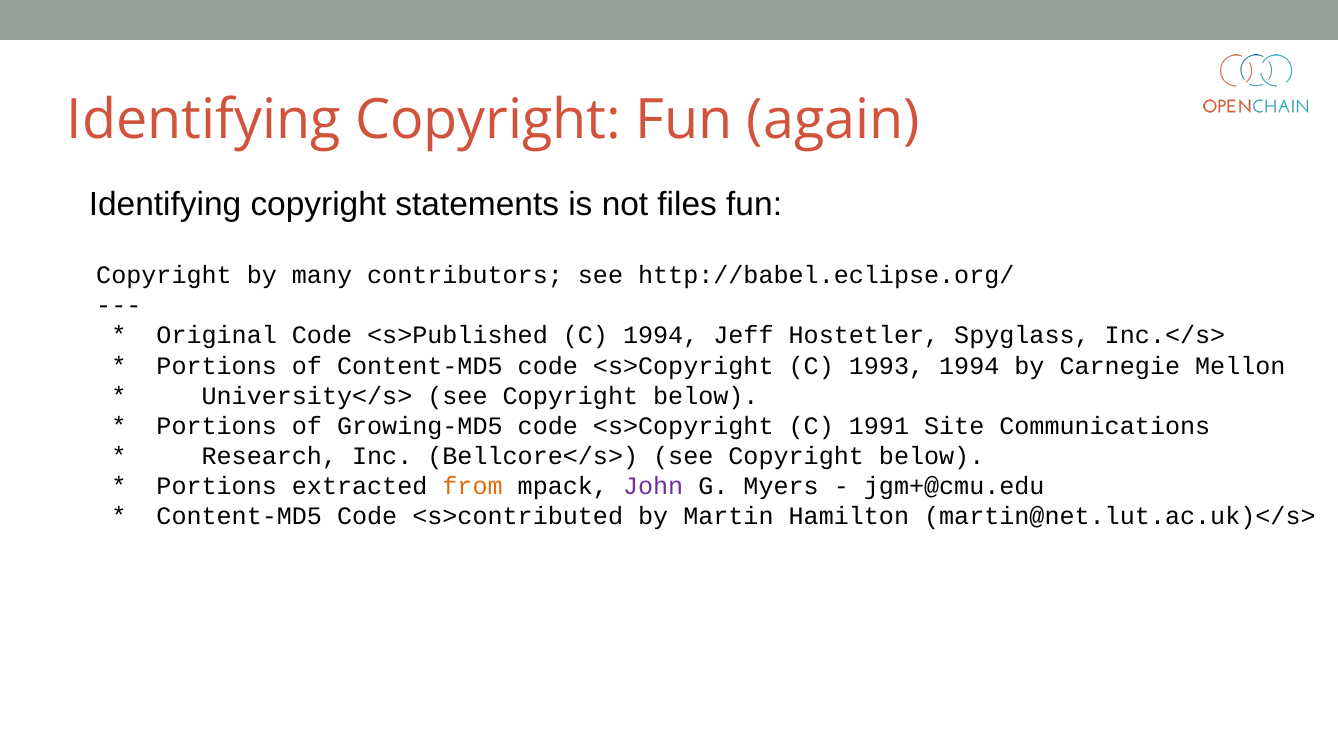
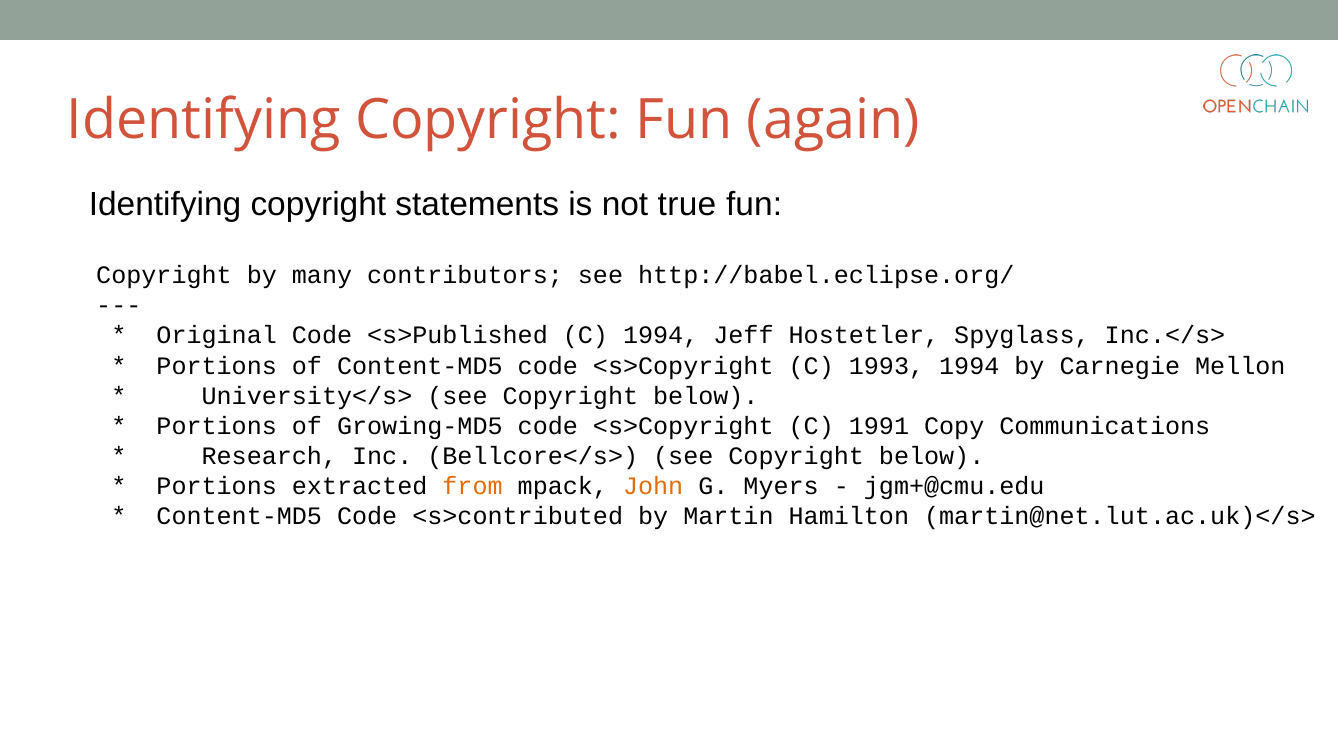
files: files -> true
Site: Site -> Copy
John colour: purple -> orange
